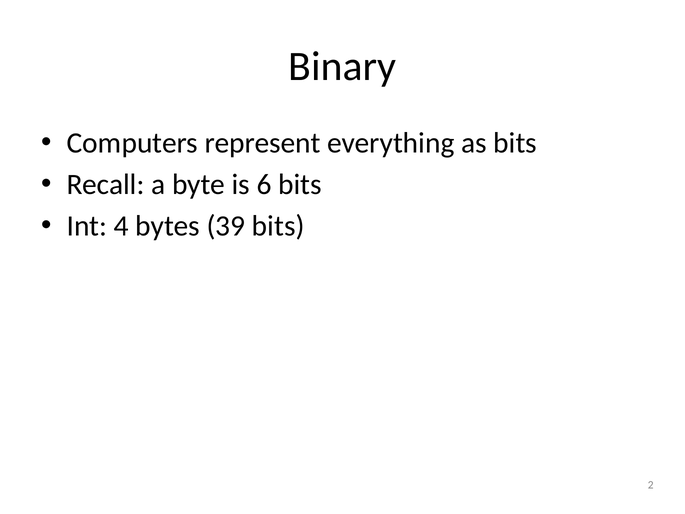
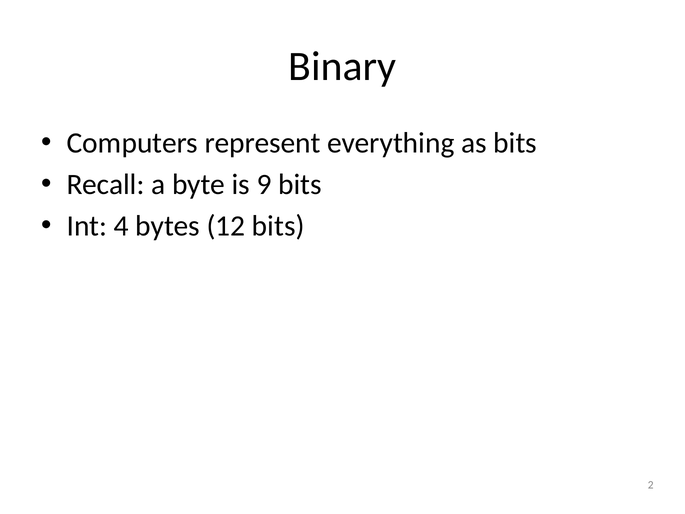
6: 6 -> 9
39: 39 -> 12
